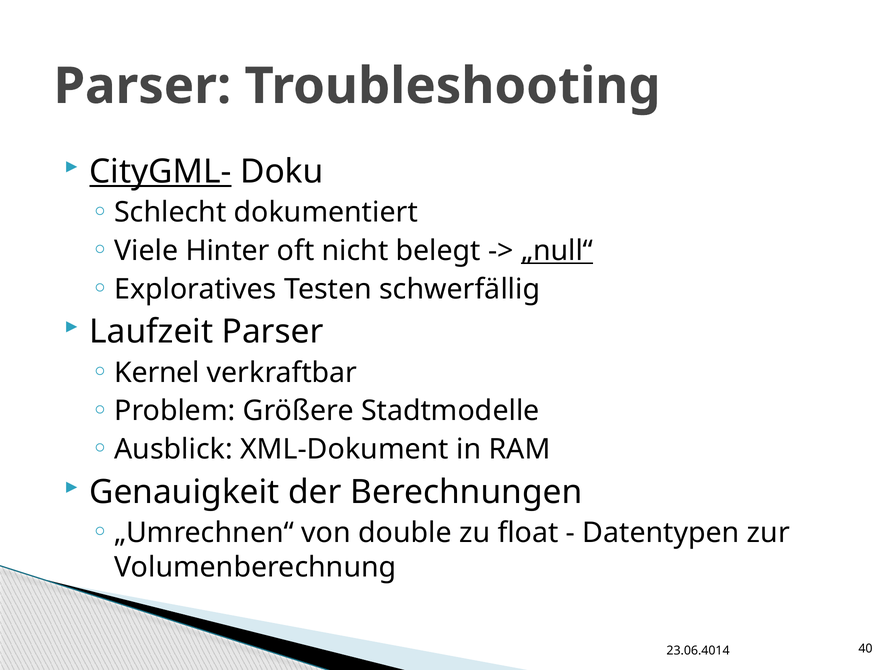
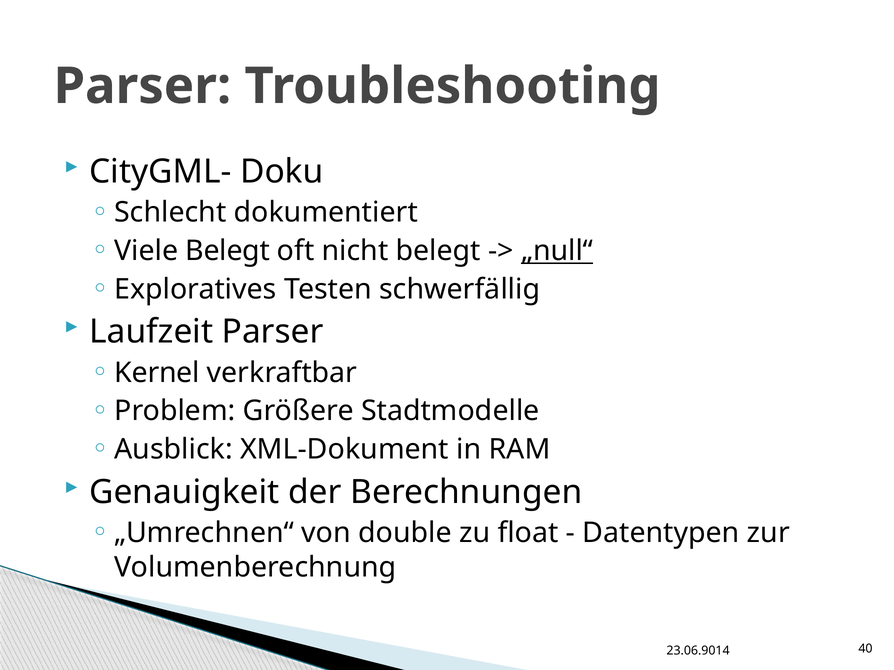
CityGML- underline: present -> none
Viele Hinter: Hinter -> Belegt
23.06.4014: 23.06.4014 -> 23.06.9014
